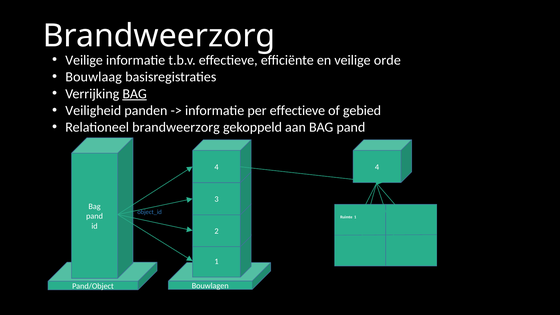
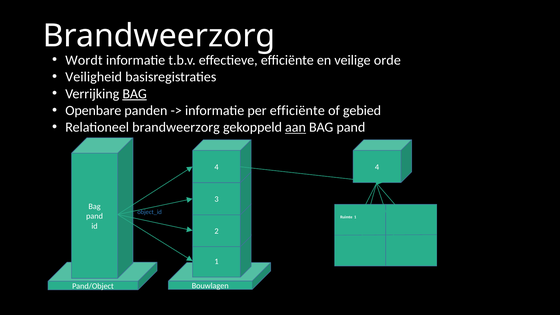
Veilige at (84, 60): Veilige -> Wordt
Bouwlaag: Bouwlaag -> Veiligheid
Veiligheid: Veiligheid -> Openbare
per effectieve: effectieve -> efficiënte
aan underline: none -> present
